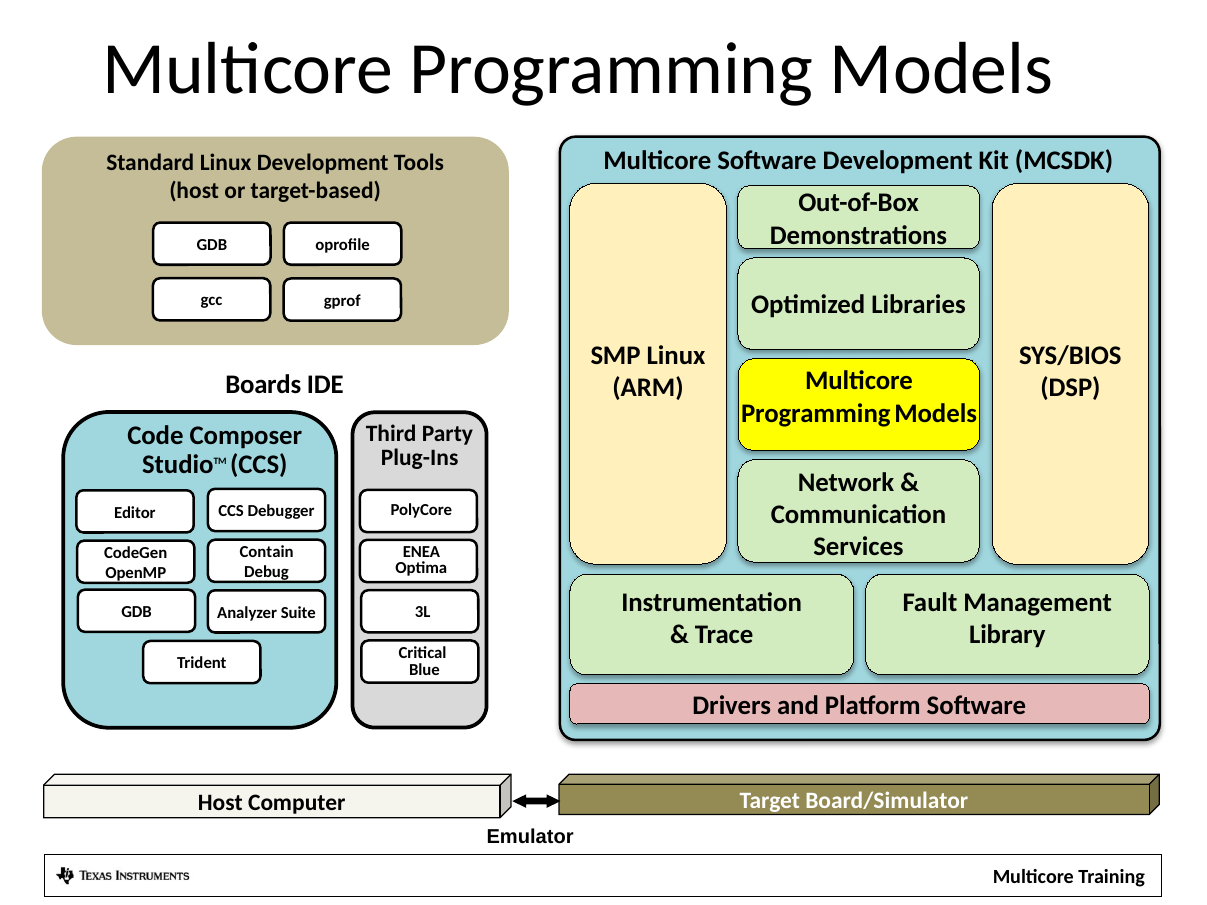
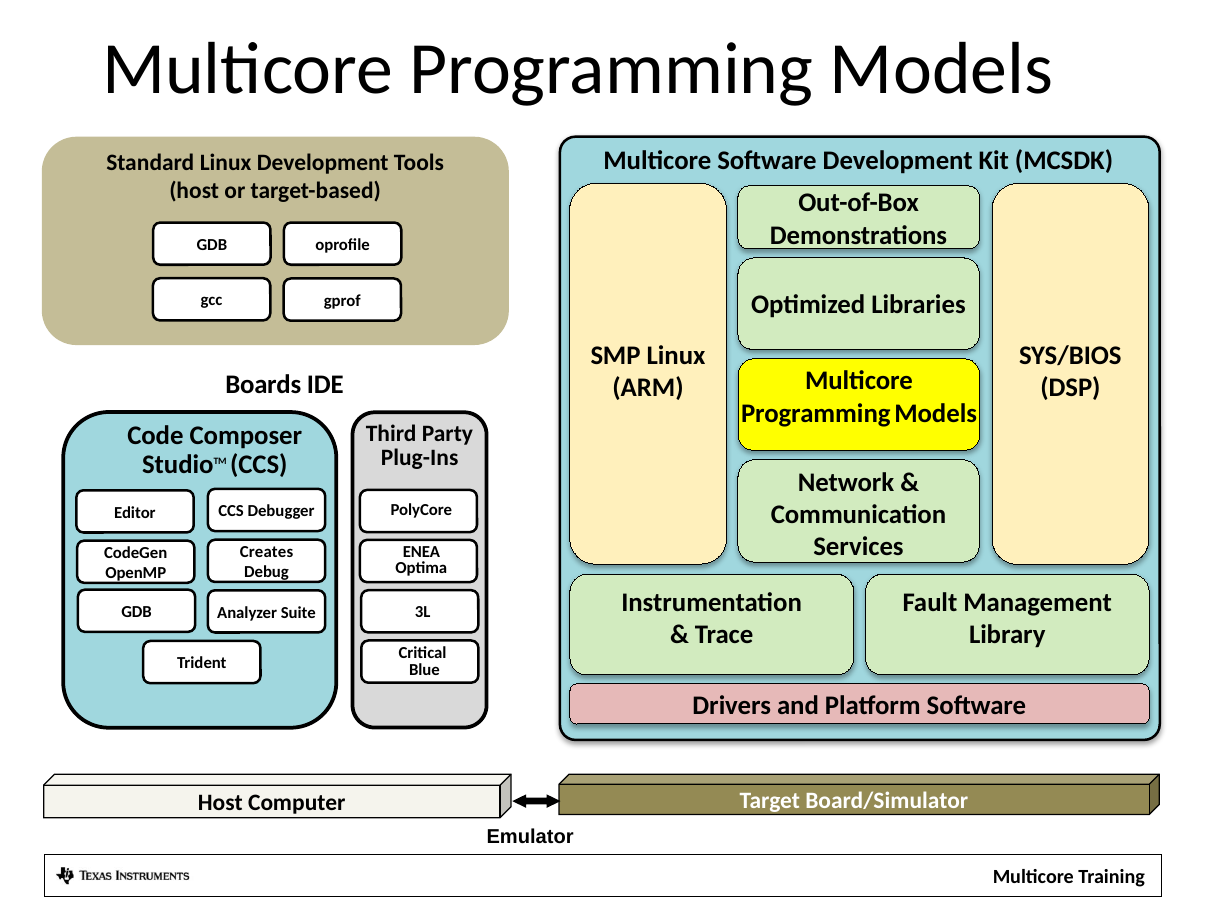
Contain: Contain -> Creates
